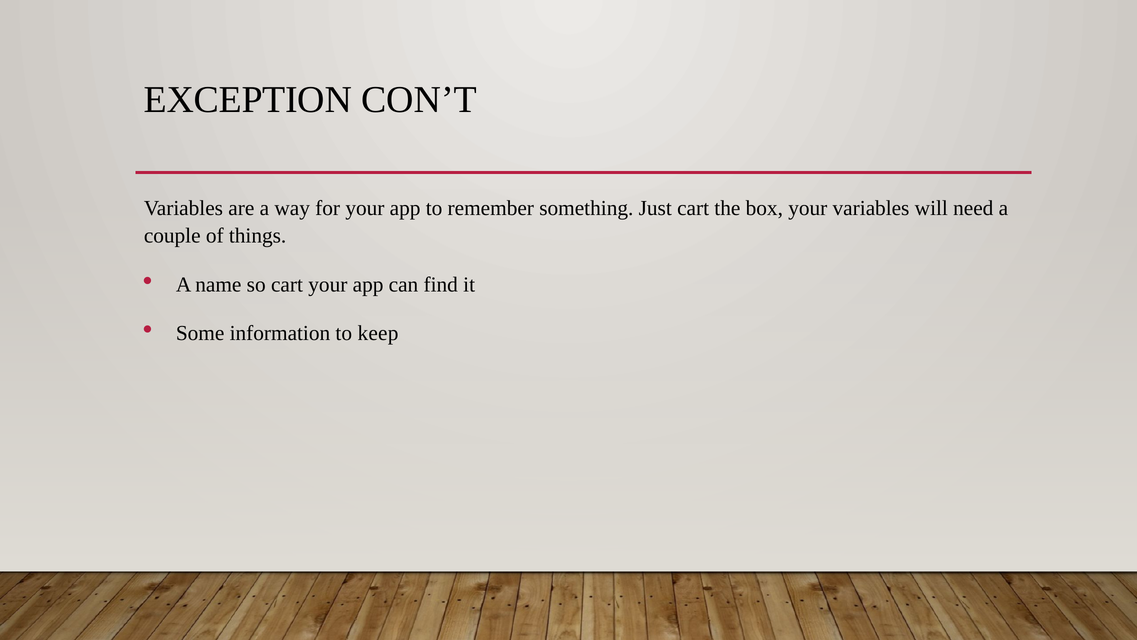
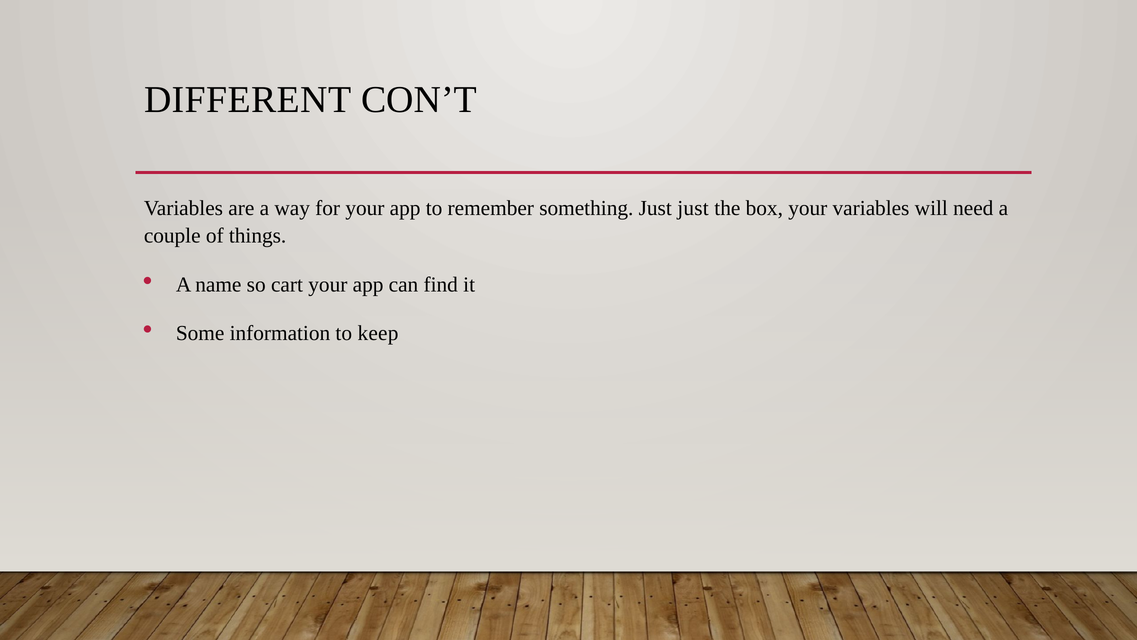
EXCEPTION: EXCEPTION -> DIFFERENT
Just cart: cart -> just
